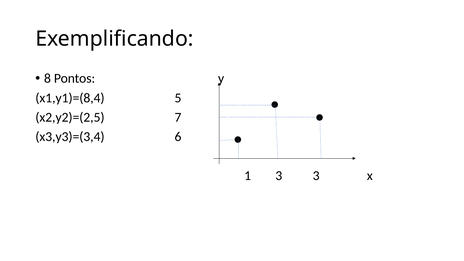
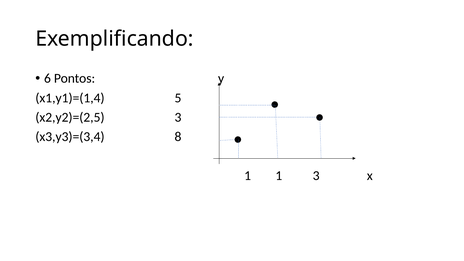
8: 8 -> 6
x1,y1)=(8,4: x1,y1)=(8,4 -> x1,y1)=(1,4
x2,y2)=(2,5 7: 7 -> 3
6: 6 -> 8
1 3: 3 -> 1
